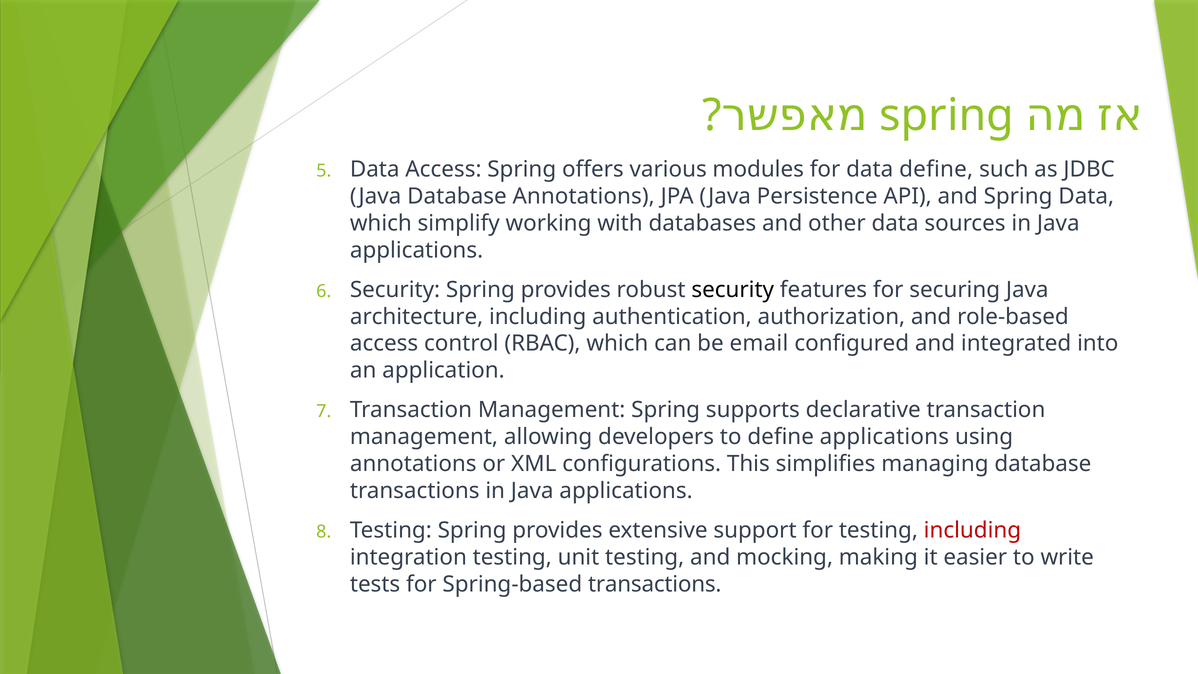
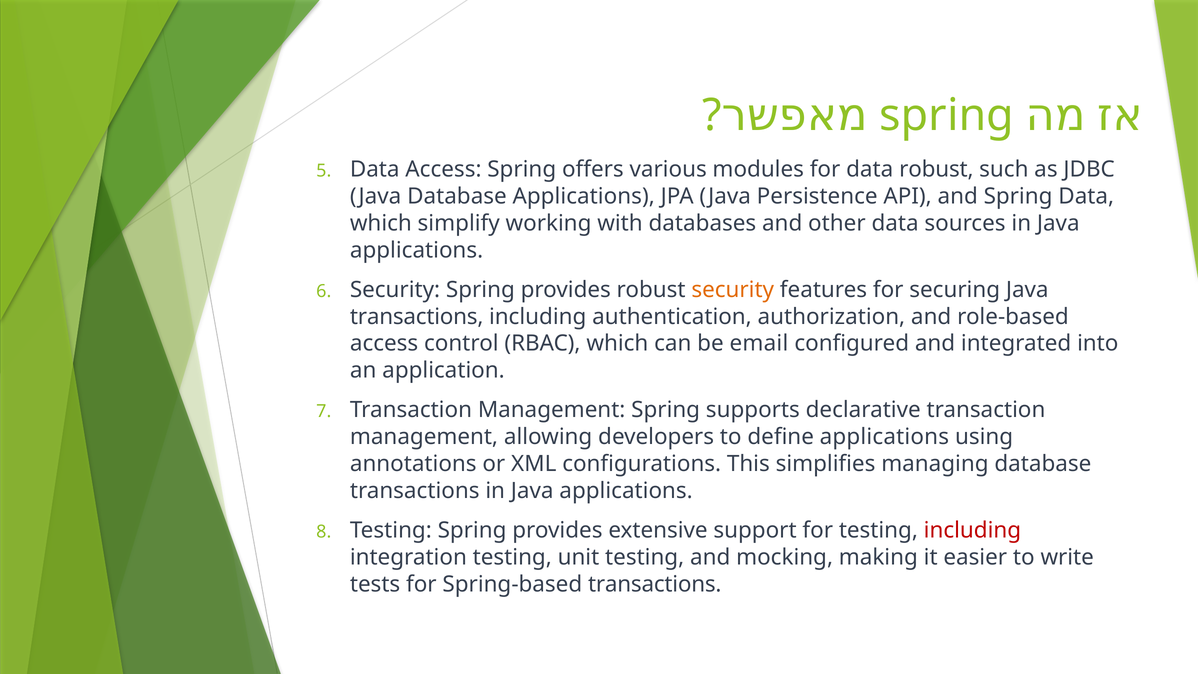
data define: define -> robust
Database Annotations: Annotations -> Applications
security at (733, 290) colour: black -> orange
architecture at (417, 317): architecture -> transactions
